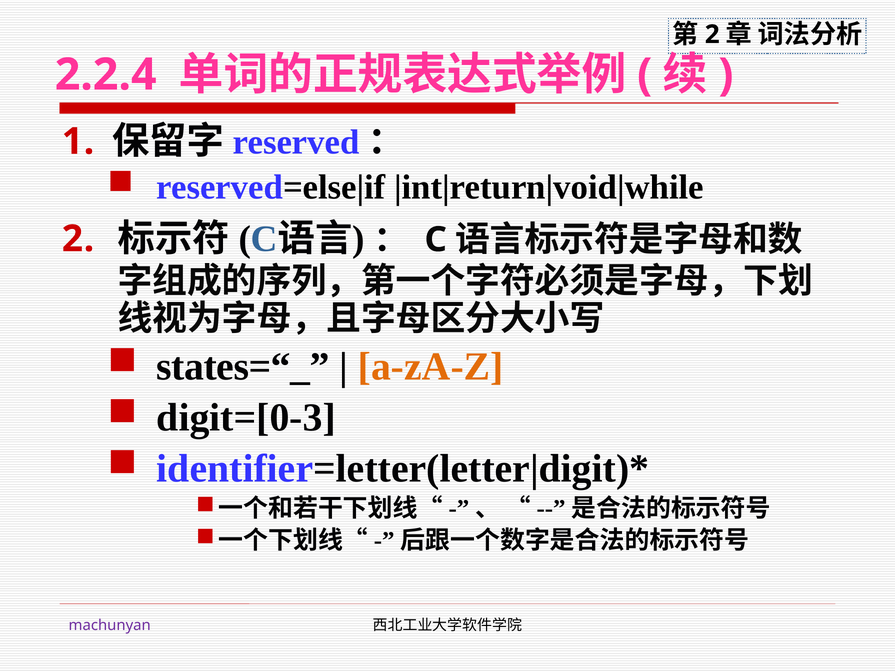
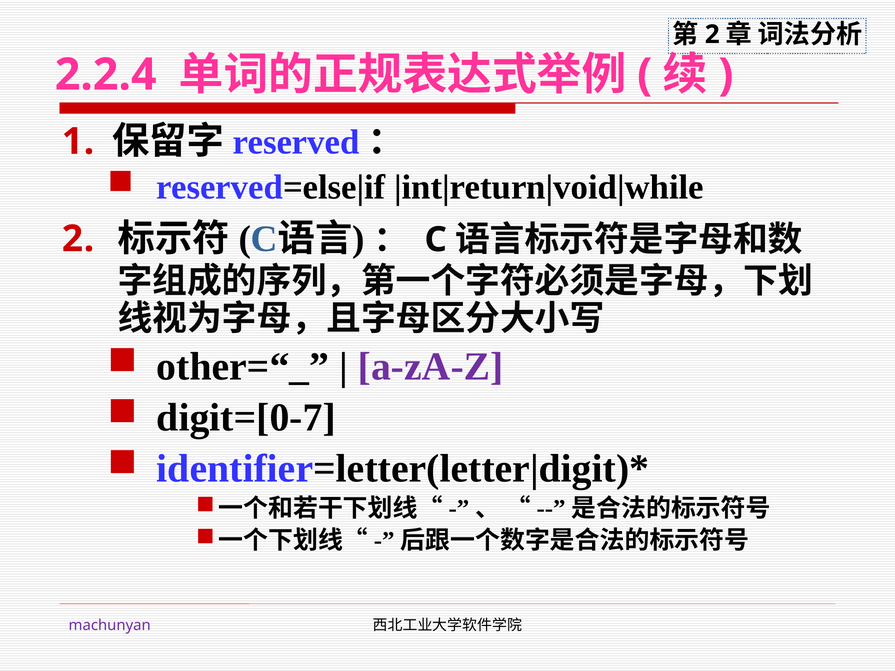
states=“_: states=“_ -> other=“_
a-zA-Z colour: orange -> purple
digit=[0-3: digit=[0-3 -> digit=[0-7
